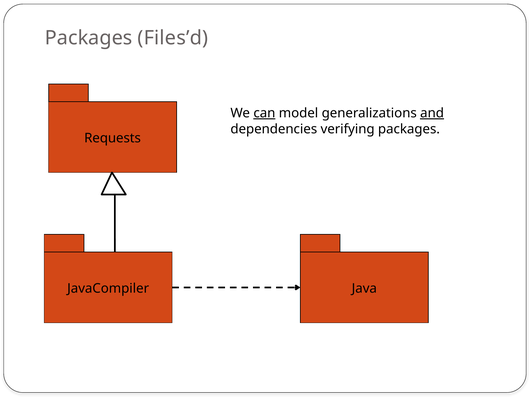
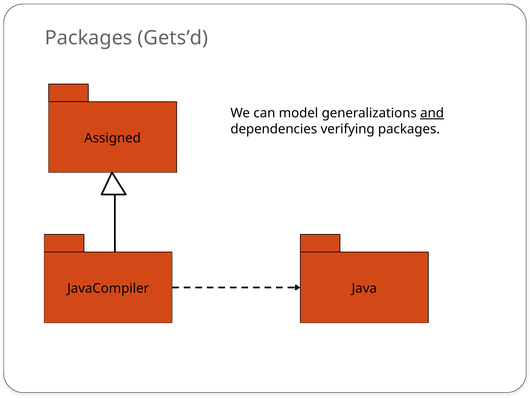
Files’d: Files’d -> Gets’d
can underline: present -> none
Requests: Requests -> Assigned
